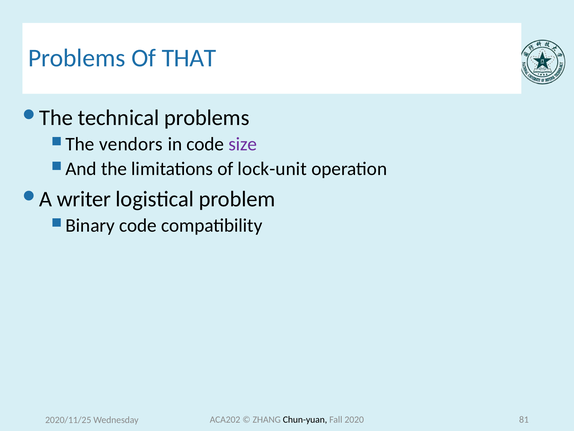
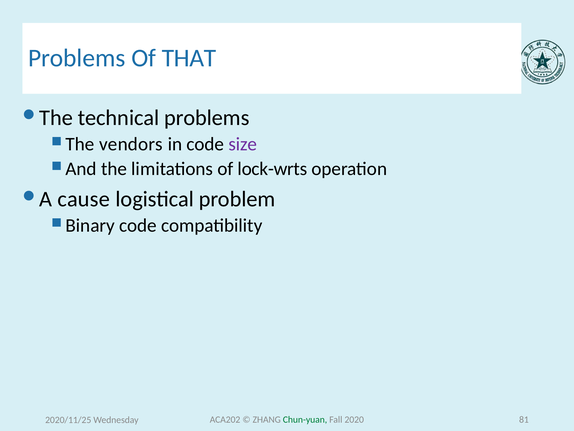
lock-unit: lock-unit -> lock-wrts
writer: writer -> cause
Chun-yuan colour: black -> green
